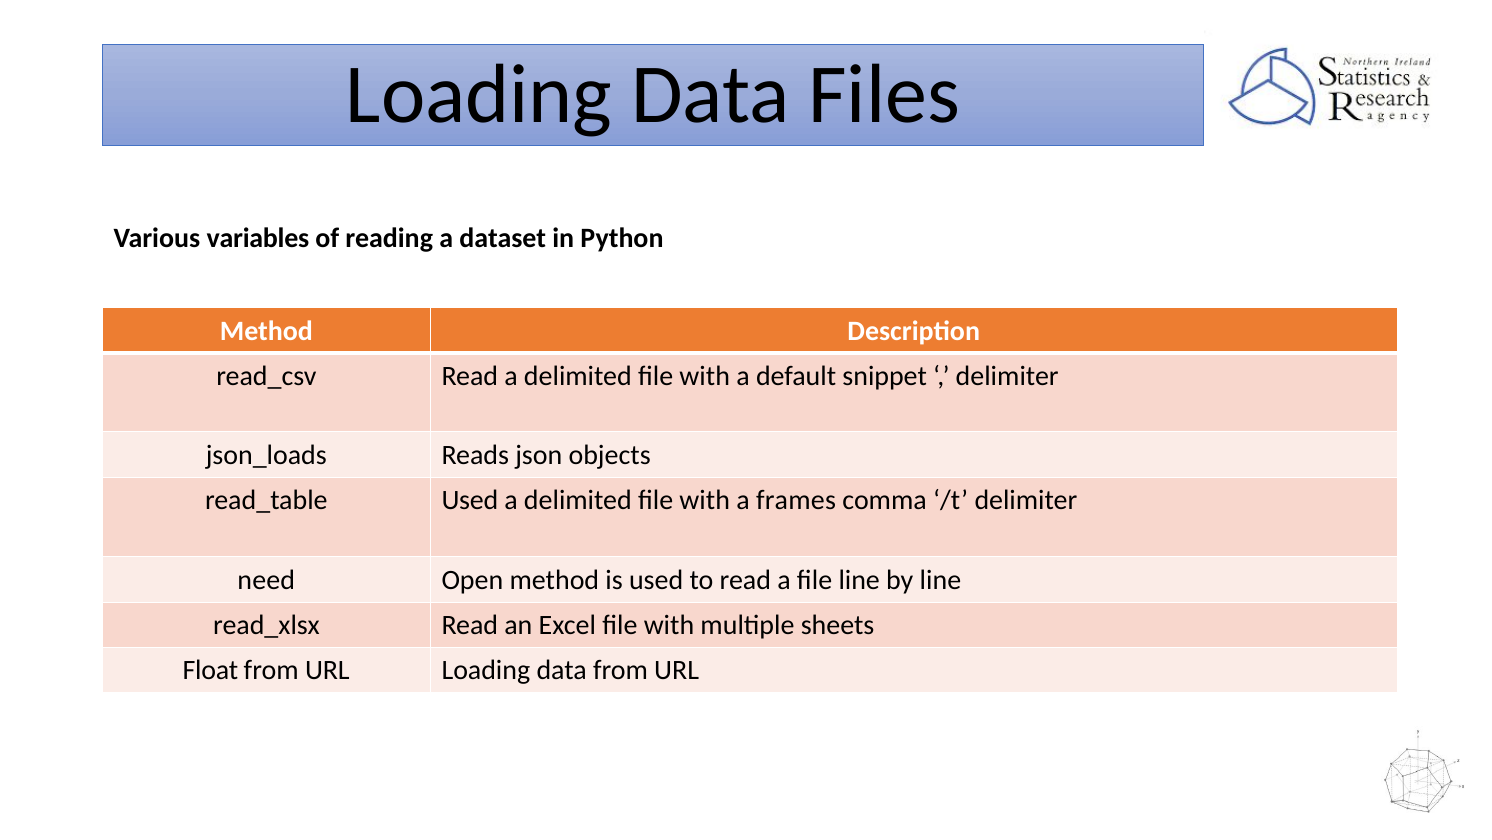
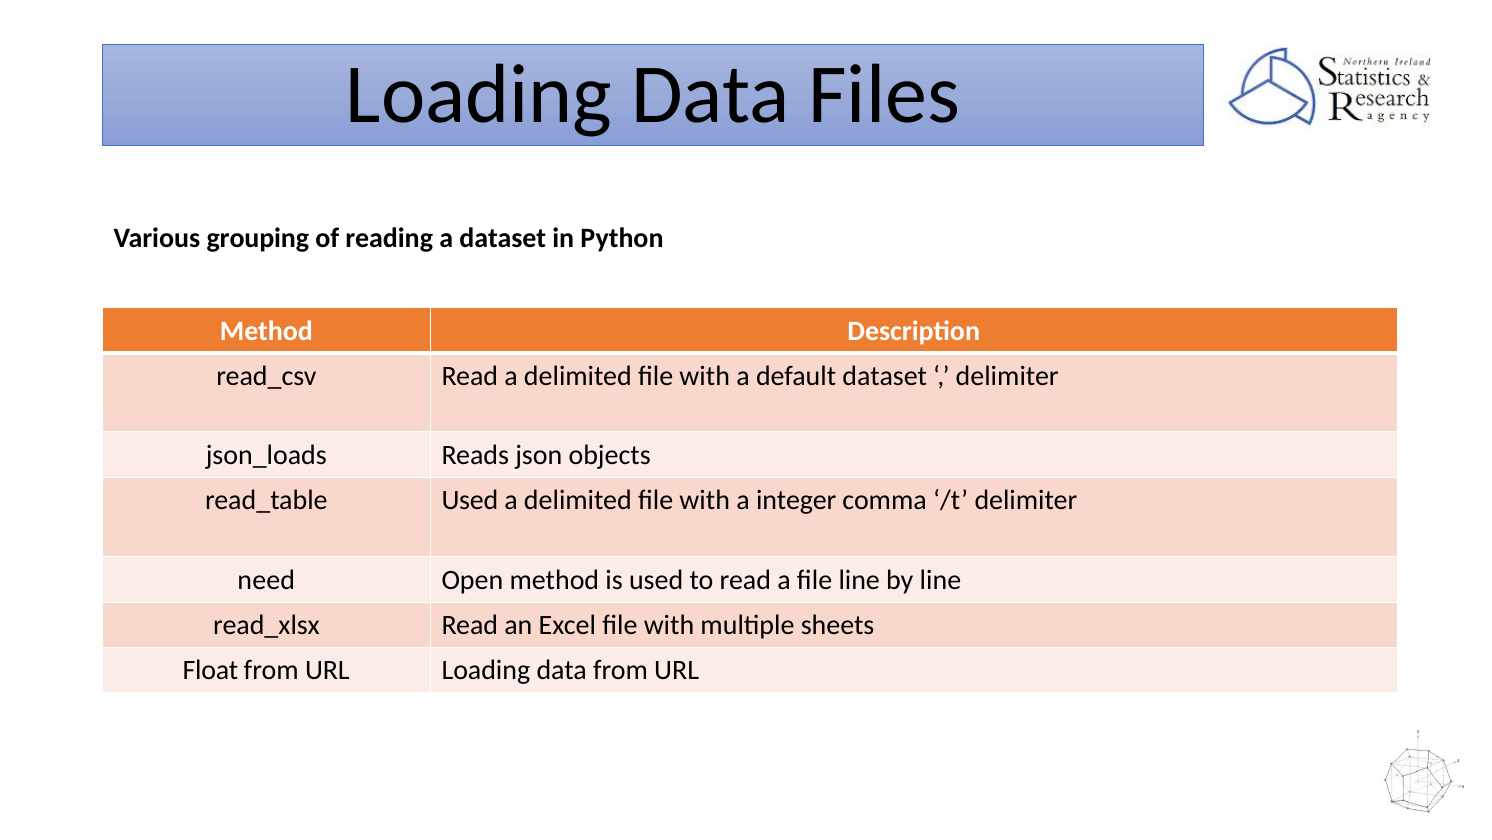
variables: variables -> grouping
default snippet: snippet -> dataset
frames: frames -> integer
